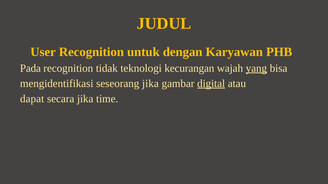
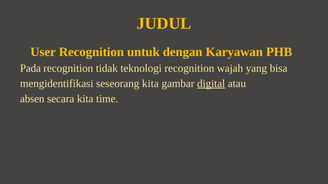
teknologi kecurangan: kecurangan -> recognition
yang underline: present -> none
seseorang jika: jika -> kita
dapat: dapat -> absen
secara jika: jika -> kita
